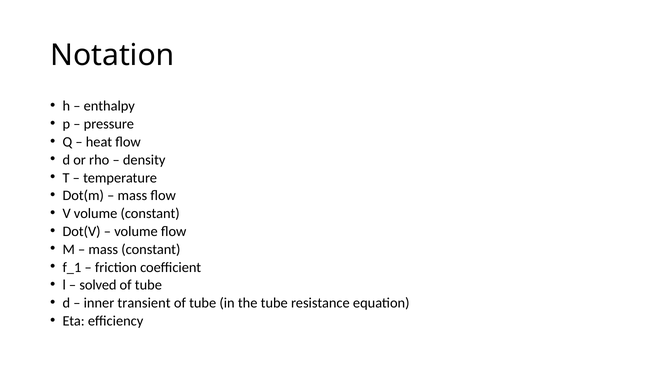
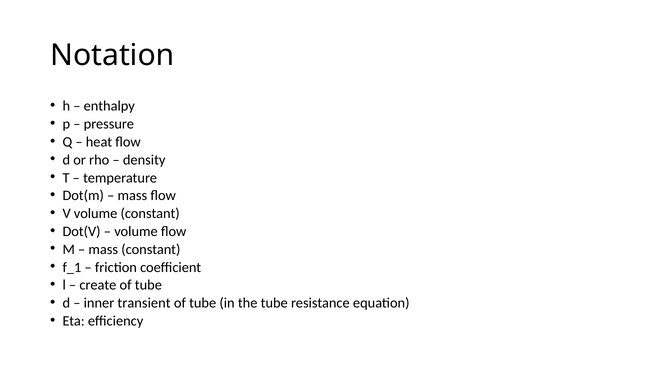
solved: solved -> create
